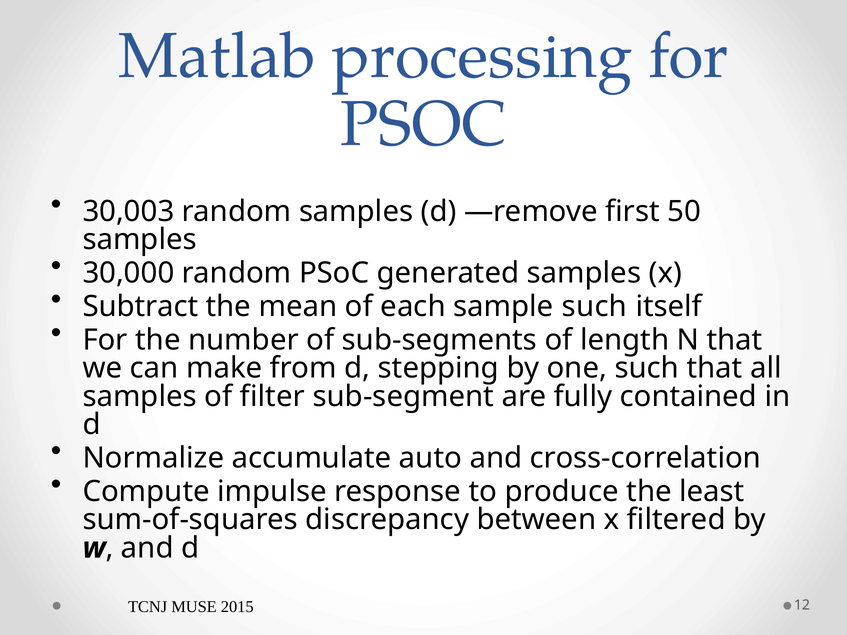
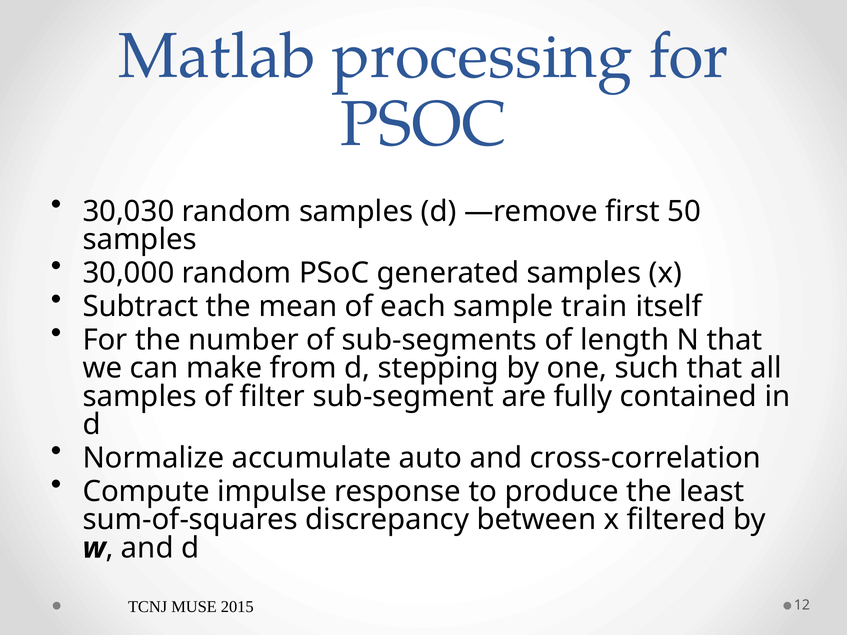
30,003: 30,003 -> 30,030
sample such: such -> train
